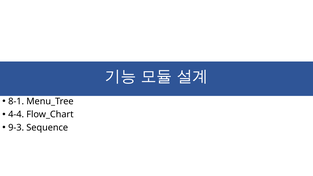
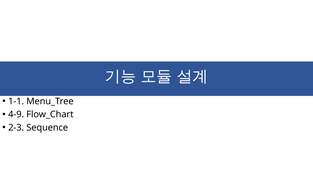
8-1: 8-1 -> 1-1
4-4: 4-4 -> 4-9
9-3: 9-3 -> 2-3
